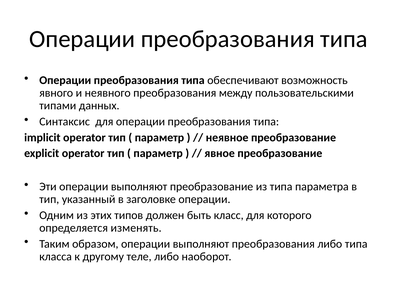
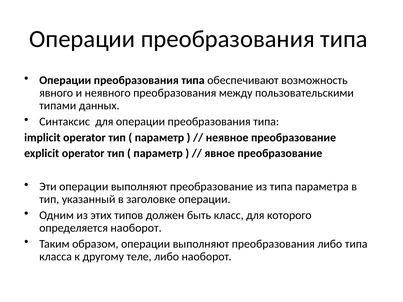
определяется изменять: изменять -> наоборот
